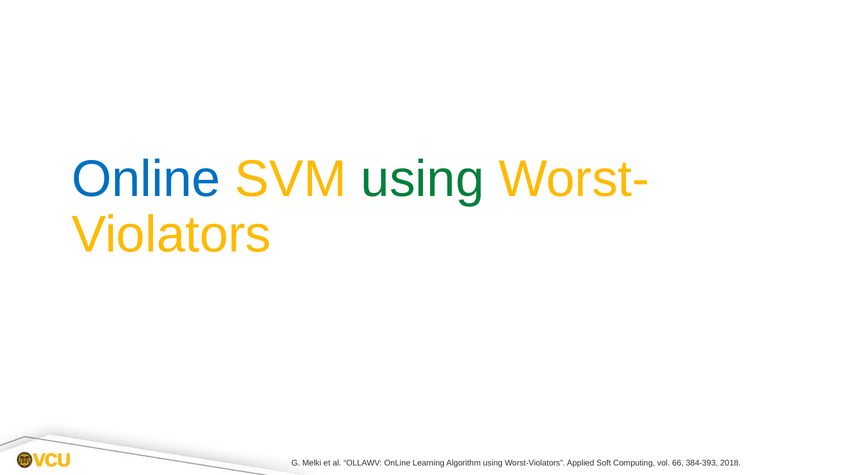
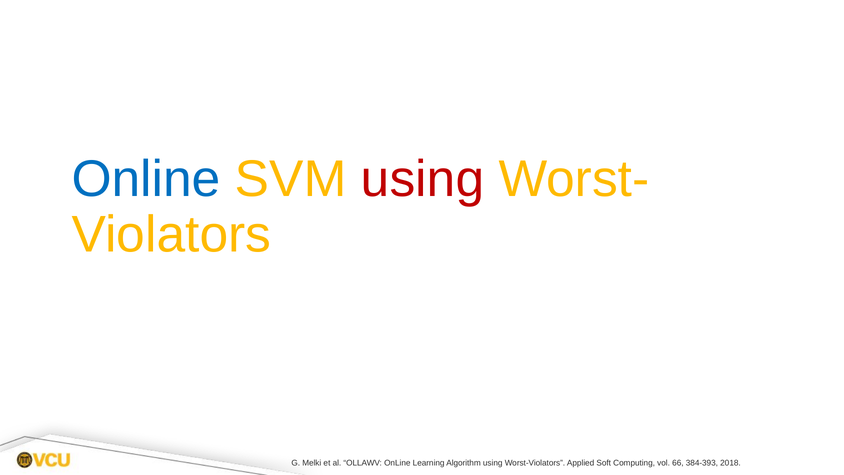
using at (423, 179) colour: green -> red
